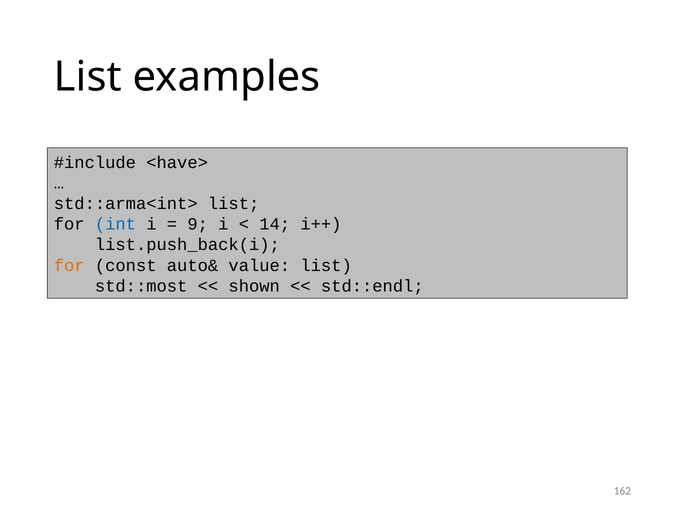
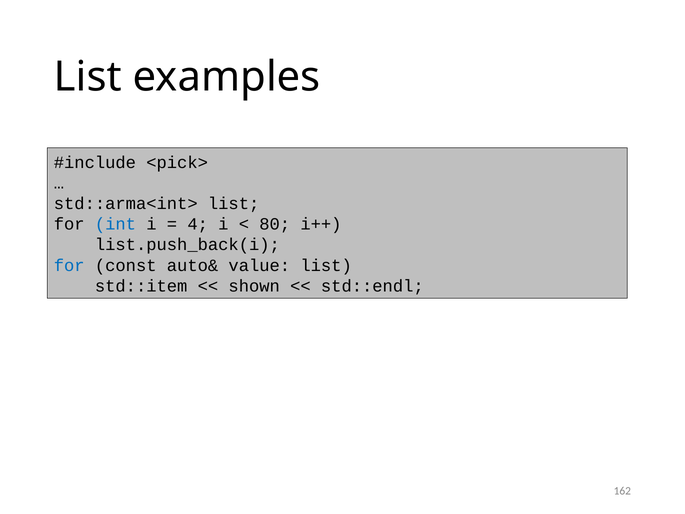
<have>: <have> -> <pick>
9: 9 -> 4
14: 14 -> 80
for at (69, 265) colour: orange -> blue
std::most: std::most -> std::item
